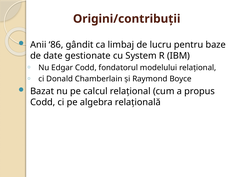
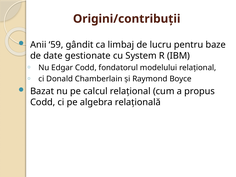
86: 86 -> 59
